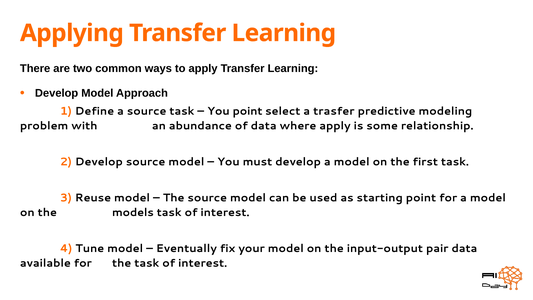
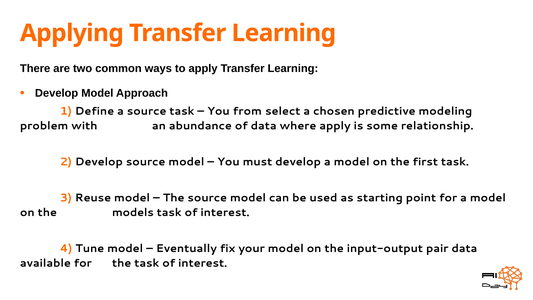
You point: point -> from
trasfer: trasfer -> chosen
